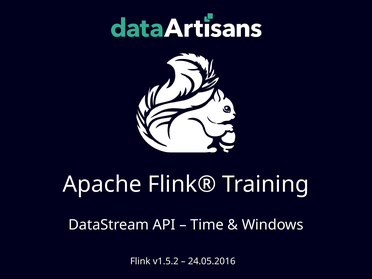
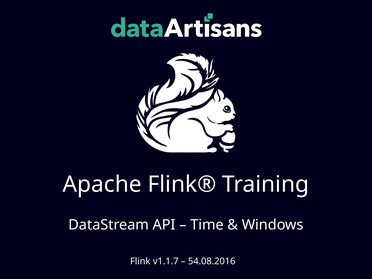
v1.5.2: v1.5.2 -> v1.1.7
24.05.2016: 24.05.2016 -> 54.08.2016
